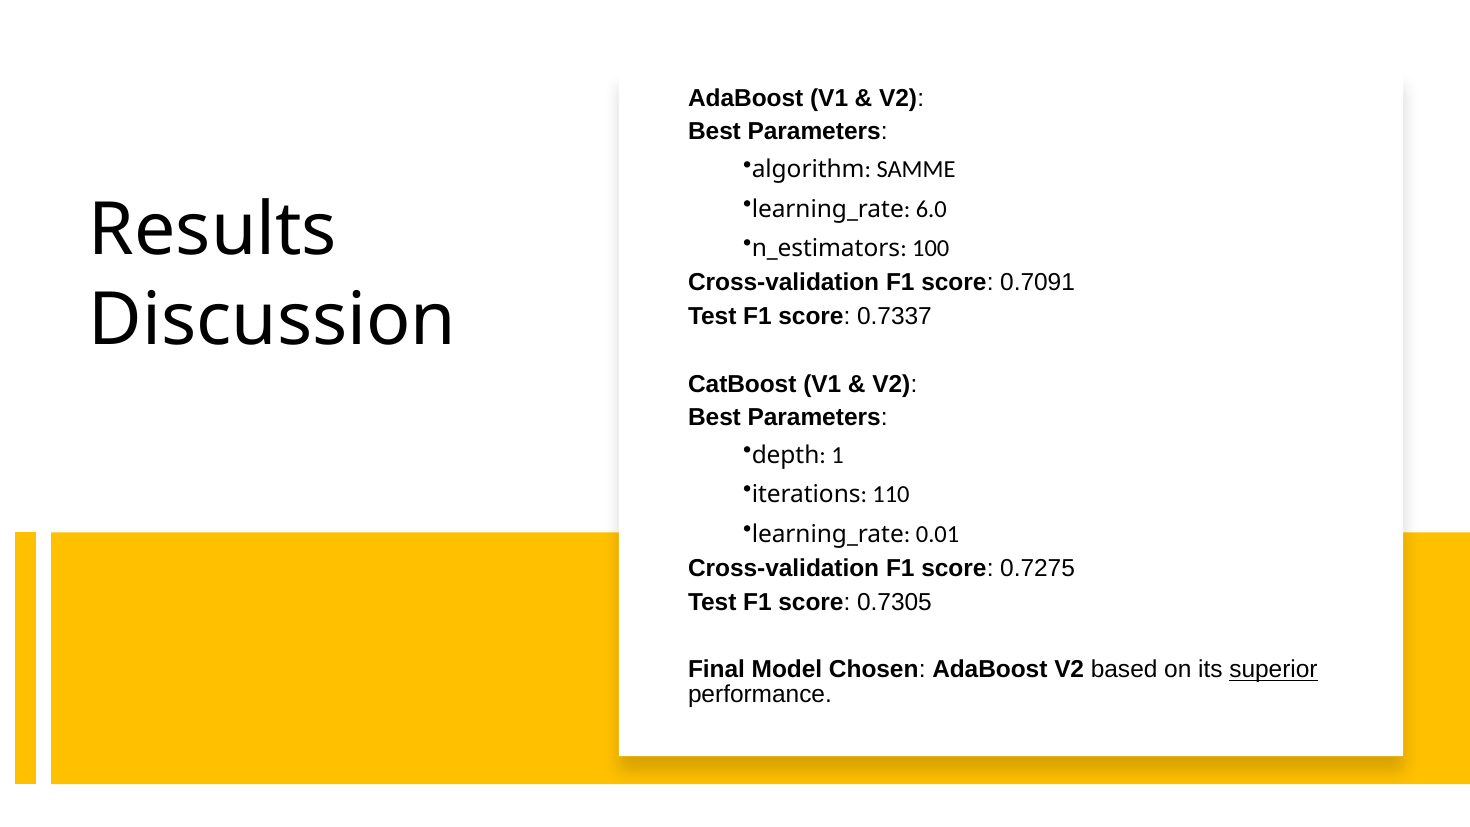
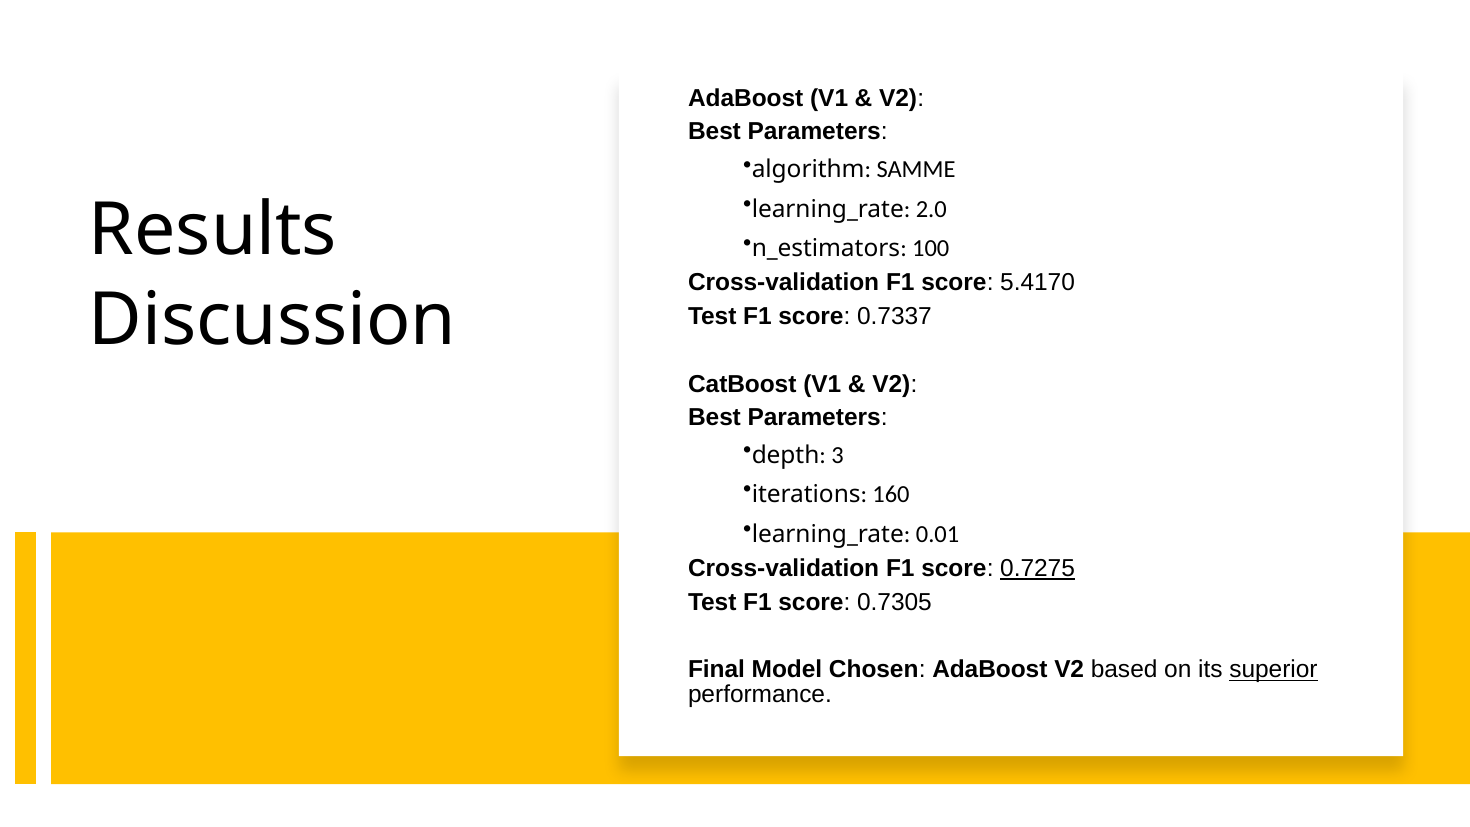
6.0: 6.0 -> 2.0
0.7091: 0.7091 -> 5.4170
1: 1 -> 3
110: 110 -> 160
0.7275 underline: none -> present
